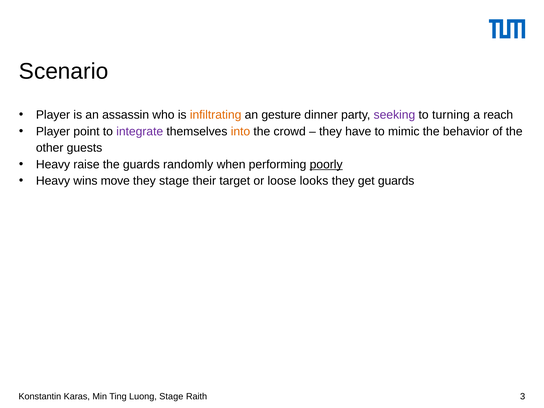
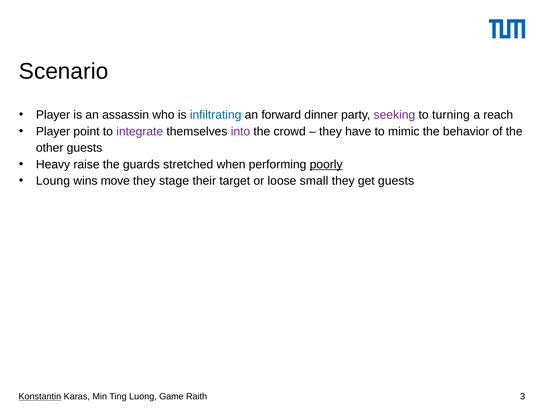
infiltrating colour: orange -> blue
gesture: gesture -> forward
into colour: orange -> purple
randomly: randomly -> stretched
Heavy at (53, 181): Heavy -> Loung
looks: looks -> small
get guards: guards -> guests
Konstantin underline: none -> present
Luong Stage: Stage -> Game
